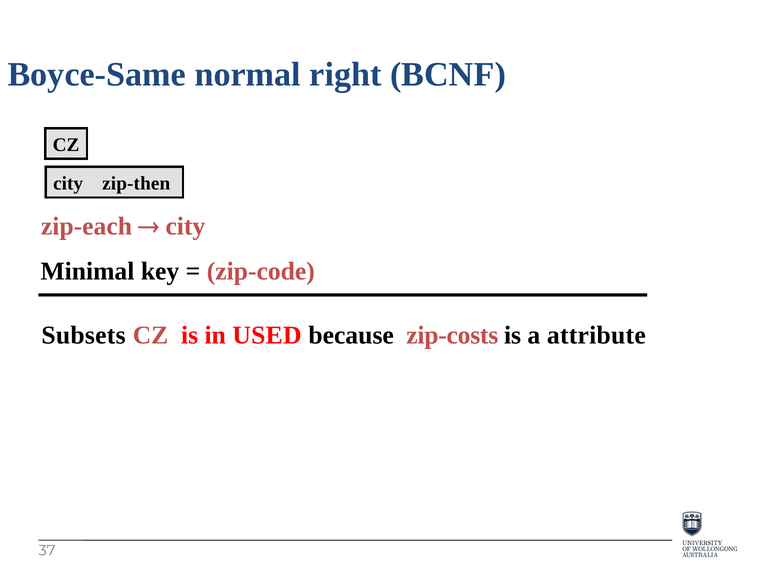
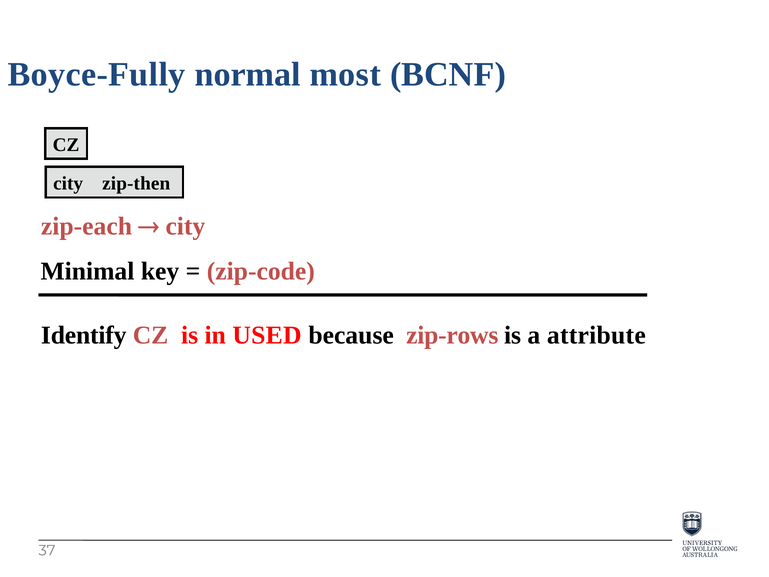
Boyce-Same: Boyce-Same -> Boyce-Fully
right: right -> most
Subsets: Subsets -> Identify
zip-costs: zip-costs -> zip-rows
